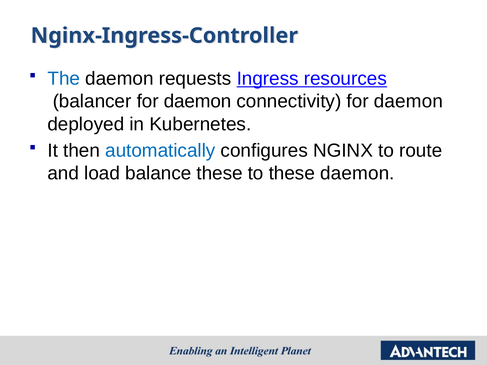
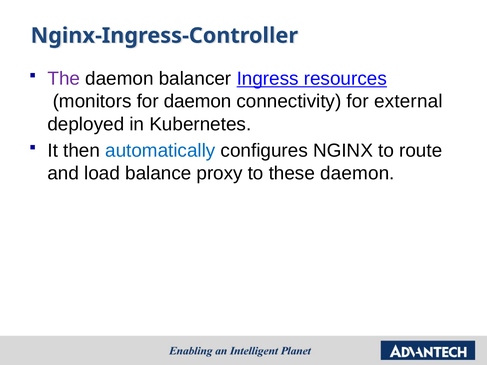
The colour: blue -> purple
requests: requests -> balancer
balancer: balancer -> monitors
connectivity for daemon: daemon -> external
balance these: these -> proxy
